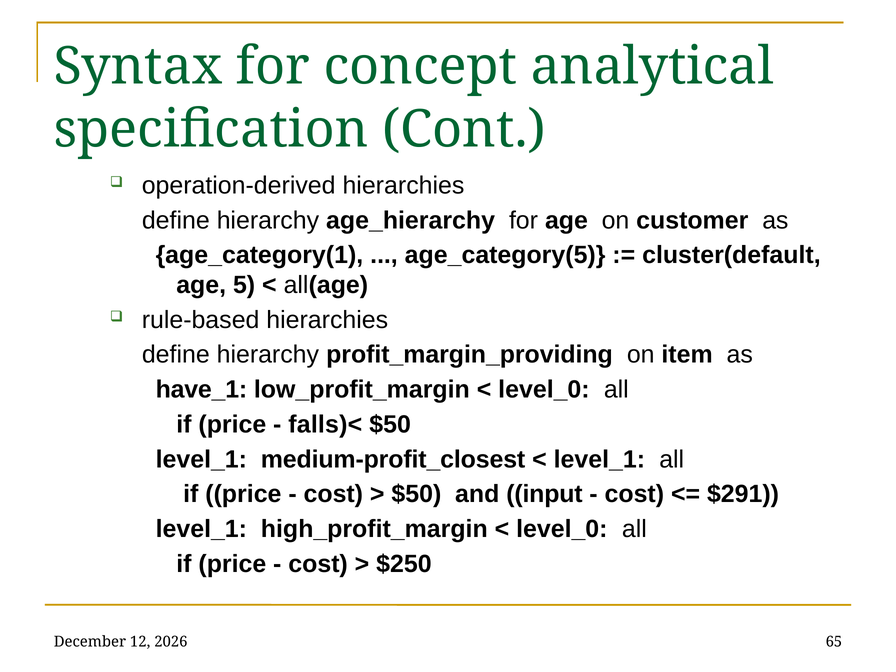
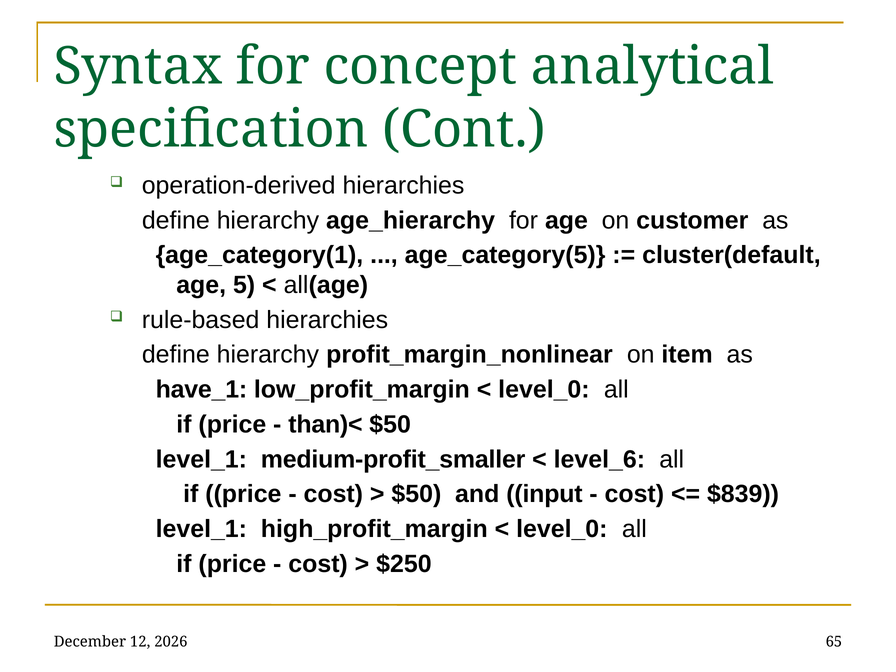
profit_margin_providing: profit_margin_providing -> profit_margin_nonlinear
falls)<: falls)< -> than)<
medium-profit_closest: medium-profit_closest -> medium-profit_smaller
level_1 at (599, 459): level_1 -> level_6
$291: $291 -> $839
